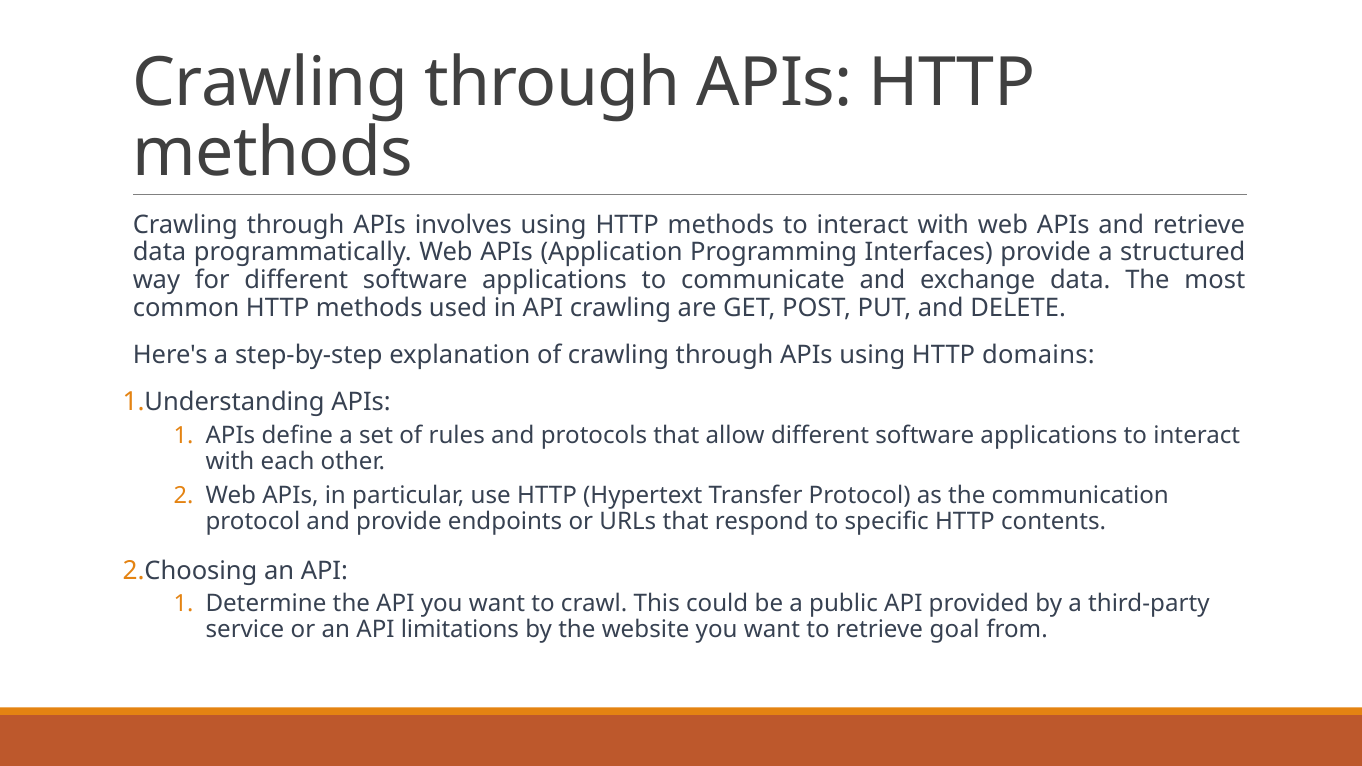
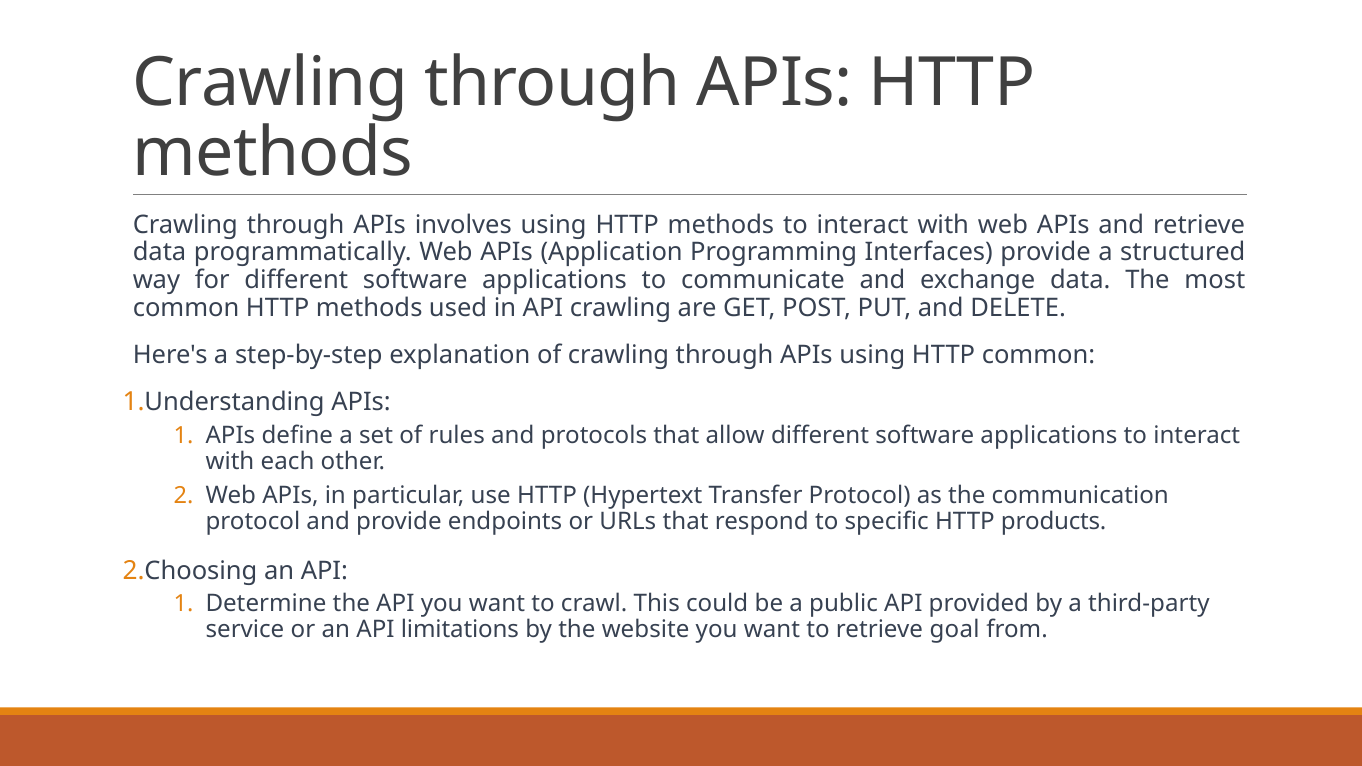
HTTP domains: domains -> common
contents: contents -> products
